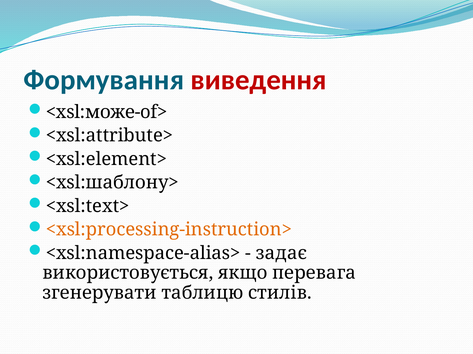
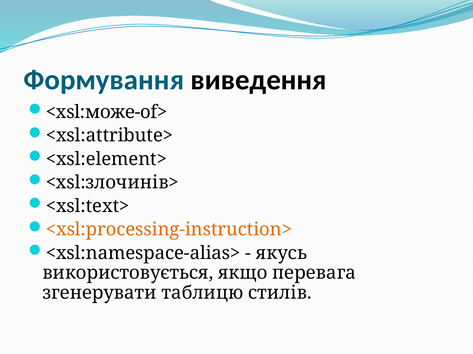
виведення colour: red -> black
<xsl:шаблону>: <xsl:шаблону> -> <xsl:злочинів>
задає: задає -> якусь
